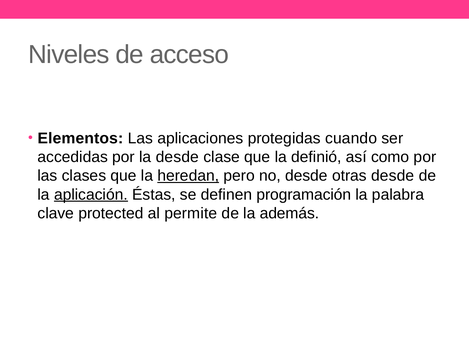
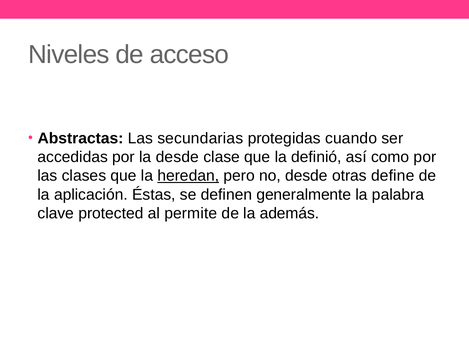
Elementos: Elementos -> Abstractas
aplicaciones: aplicaciones -> secundarias
otras desde: desde -> define
aplicación underline: present -> none
programación: programación -> generalmente
